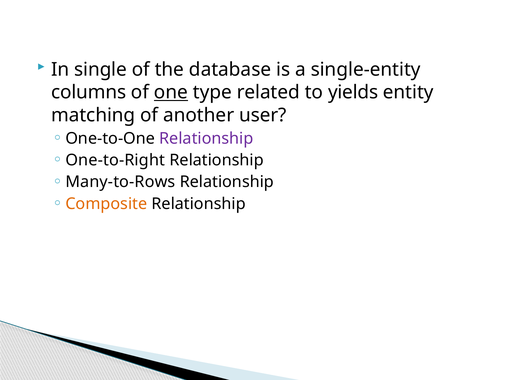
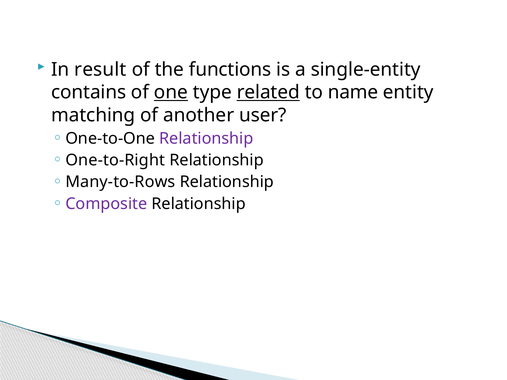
single: single -> result
database: database -> functions
columns: columns -> contains
related underline: none -> present
yields: yields -> name
Composite colour: orange -> purple
